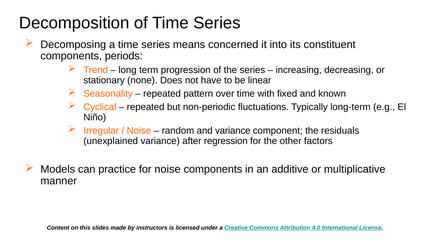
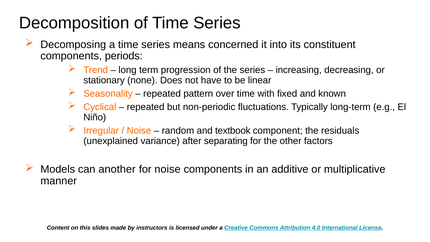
and variance: variance -> textbook
regression: regression -> separating
practice: practice -> another
